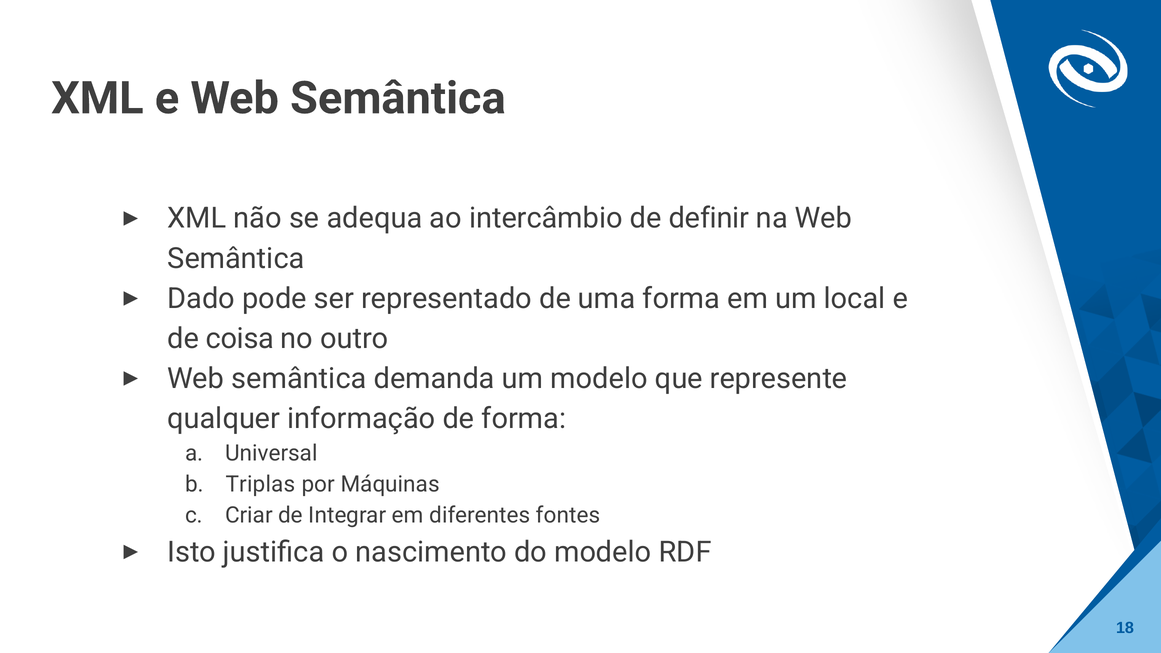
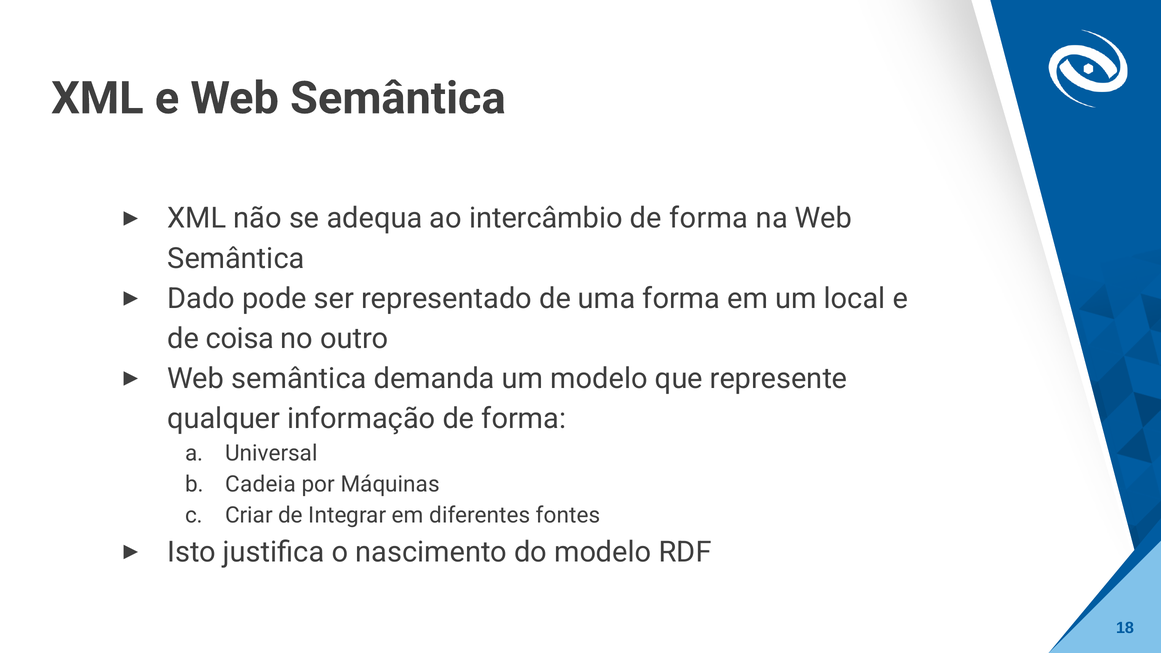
intercâmbio de definir: definir -> forma
Triplas: Triplas -> Cadeia
